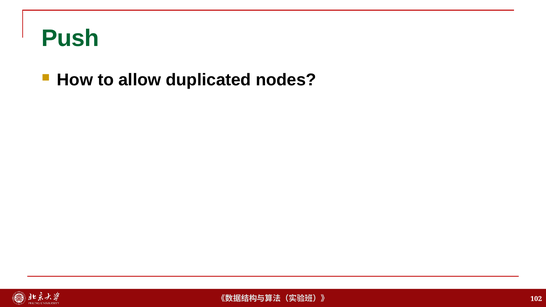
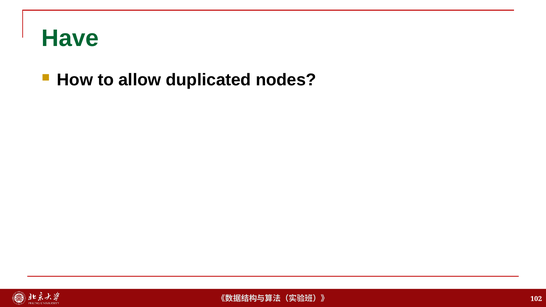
Push: Push -> Have
